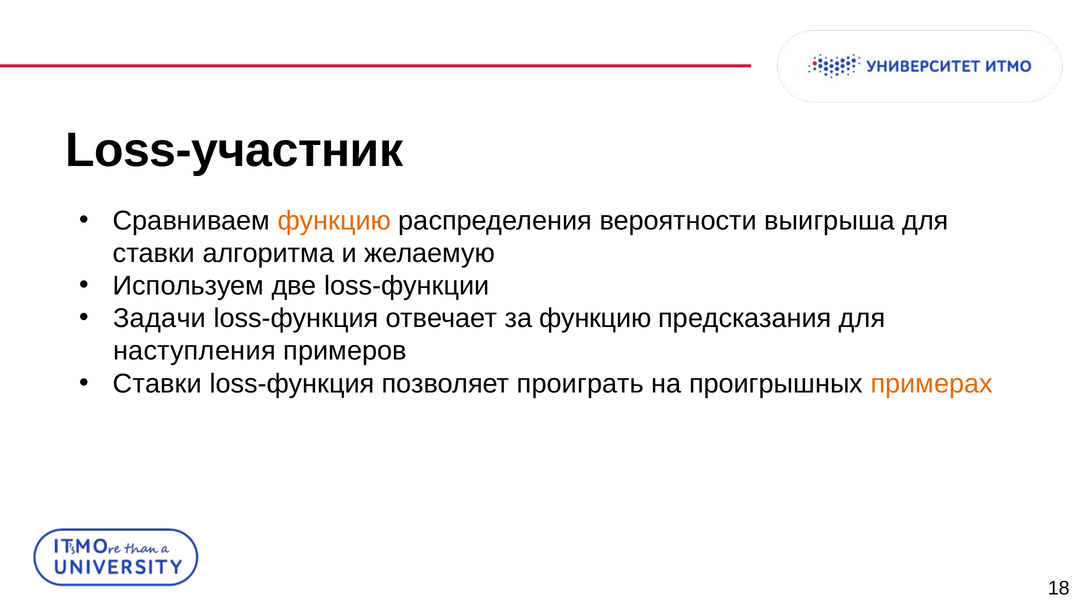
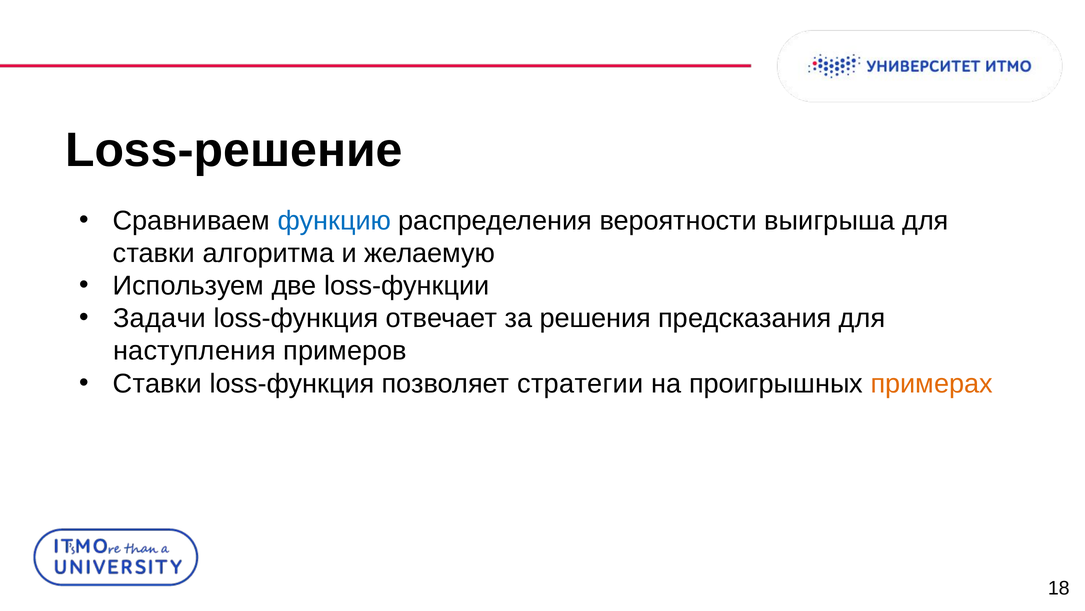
Loss-участник: Loss-участник -> Loss-решение
функцию at (334, 220) colour: orange -> blue
за функцию: функцию -> решения
проиграть: проиграть -> стратегии
